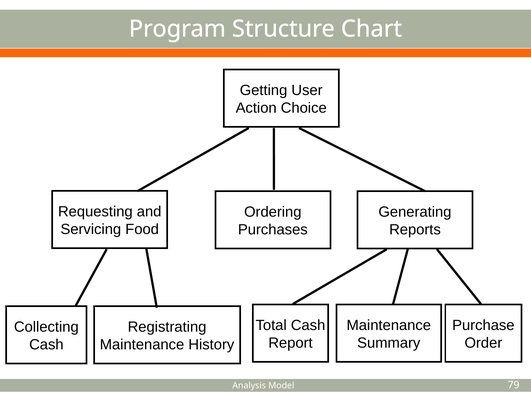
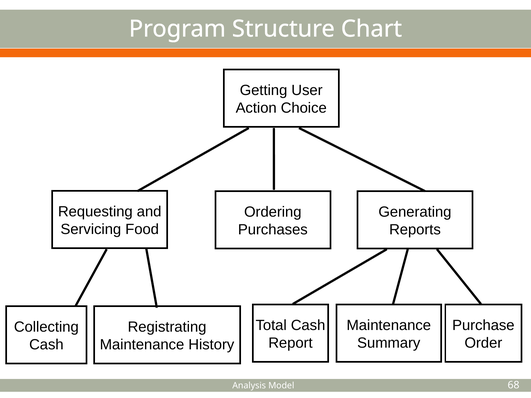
79: 79 -> 68
